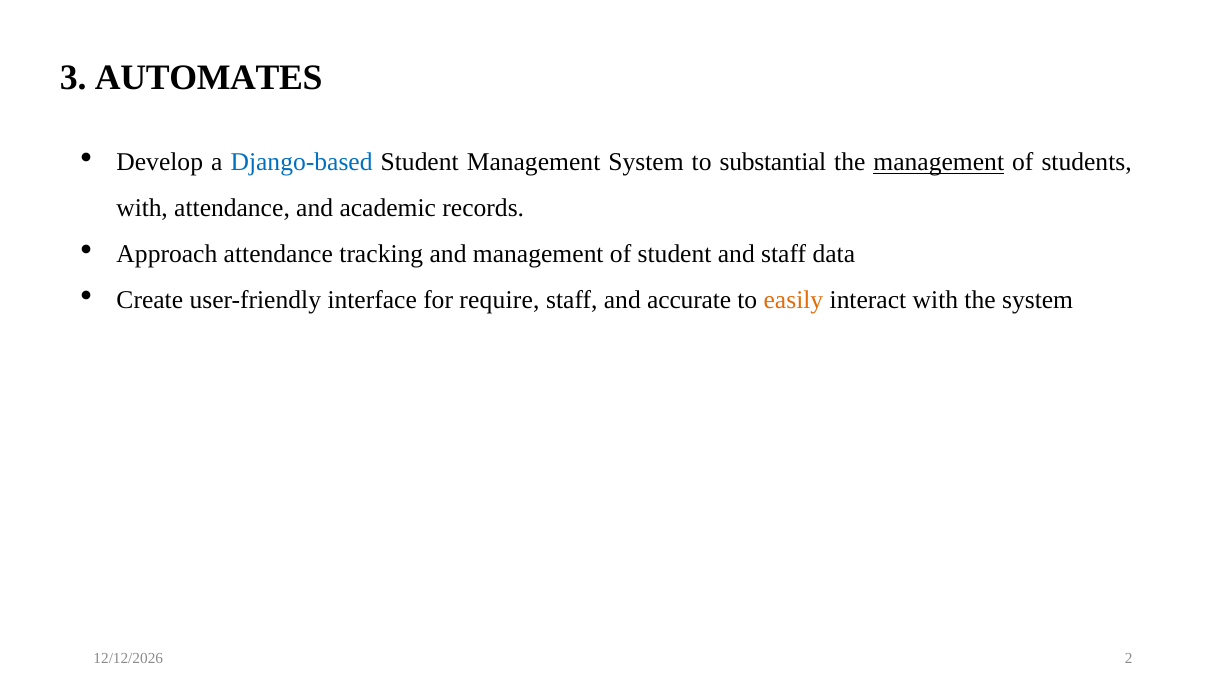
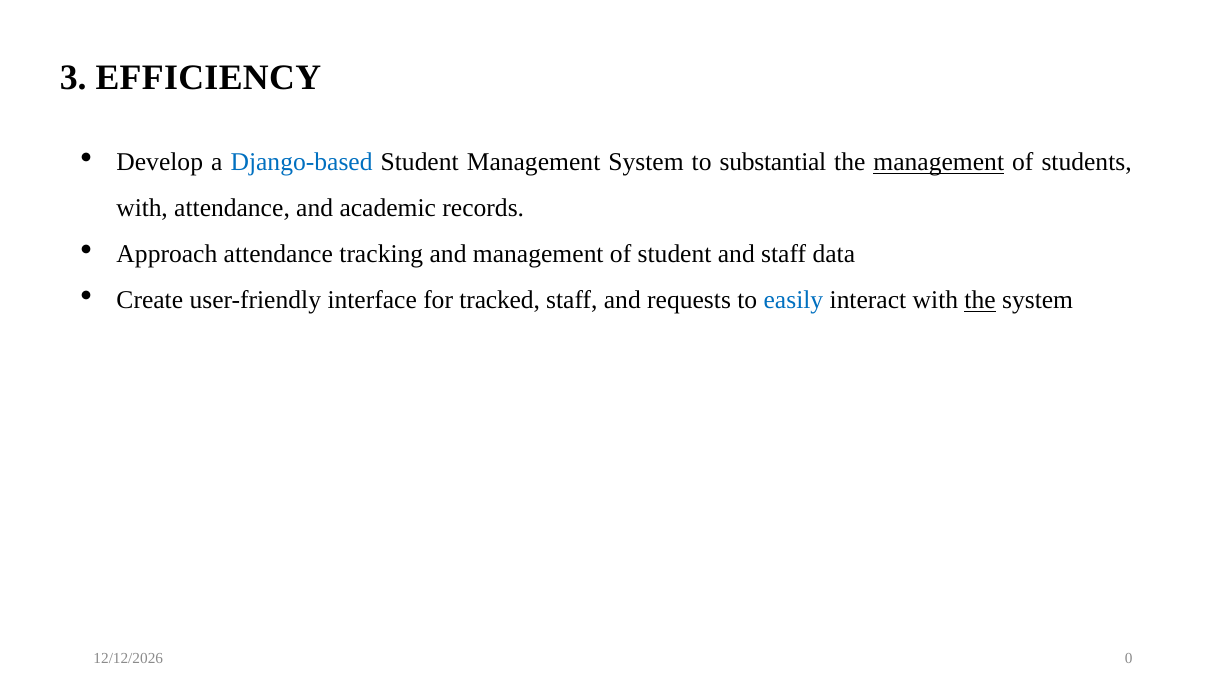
AUTOMATES: AUTOMATES -> EFFICIENCY
require: require -> tracked
accurate: accurate -> requests
easily colour: orange -> blue
the at (980, 300) underline: none -> present
2: 2 -> 0
